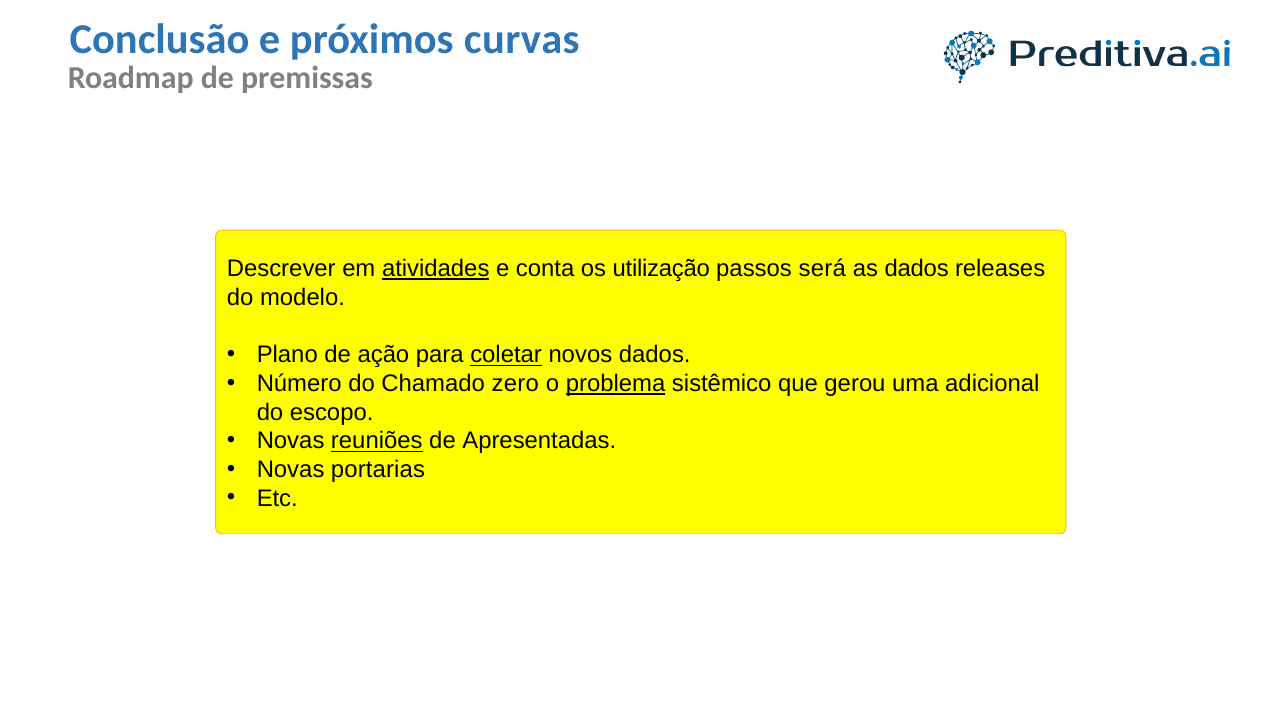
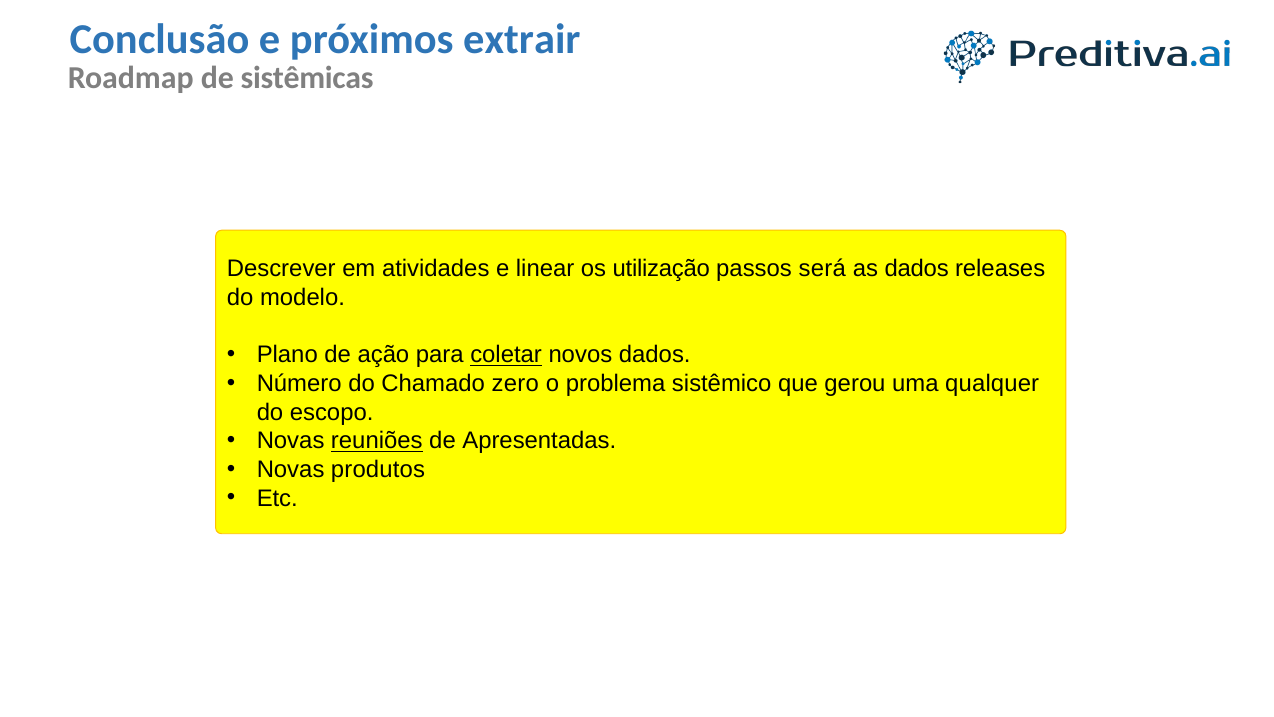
curvas: curvas -> extrair
premissas: premissas -> sistêmicas
atividades underline: present -> none
conta: conta -> linear
problema underline: present -> none
adicional: adicional -> qualquer
portarias: portarias -> produtos
